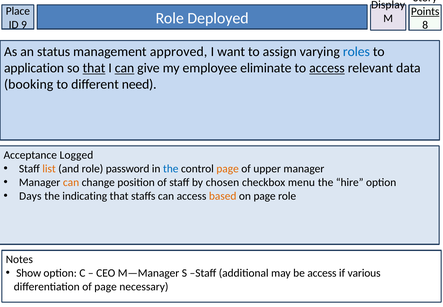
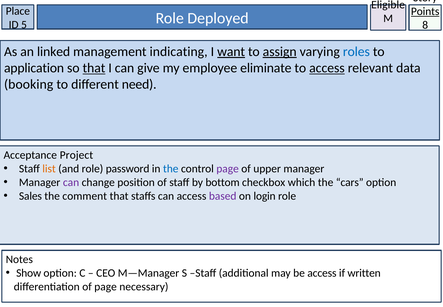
Display: Display -> Eligible
9: 9 -> 5
status: status -> linked
approved: approved -> indicating
want underline: none -> present
assign underline: none -> present
can at (125, 68) underline: present -> none
Logged: Logged -> Project
page at (228, 169) colour: orange -> purple
can at (71, 182) colour: orange -> purple
chosen: chosen -> bottom
menu: menu -> which
hire: hire -> cars
Days: Days -> Sales
indicating: indicating -> comment
based colour: orange -> purple
on page: page -> login
various: various -> written
